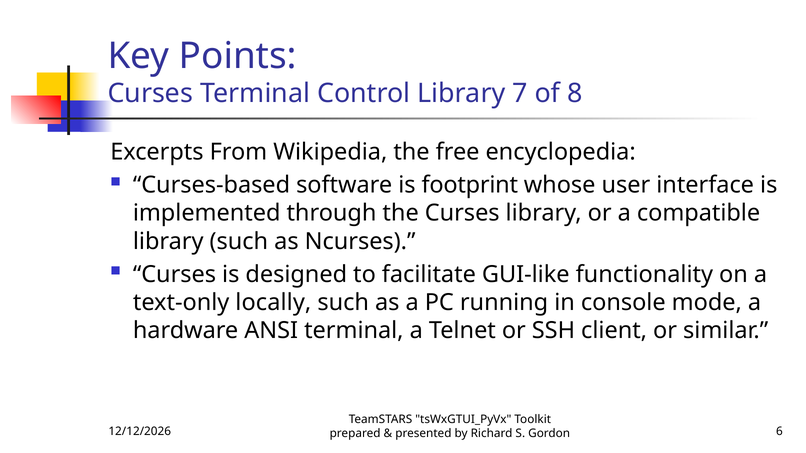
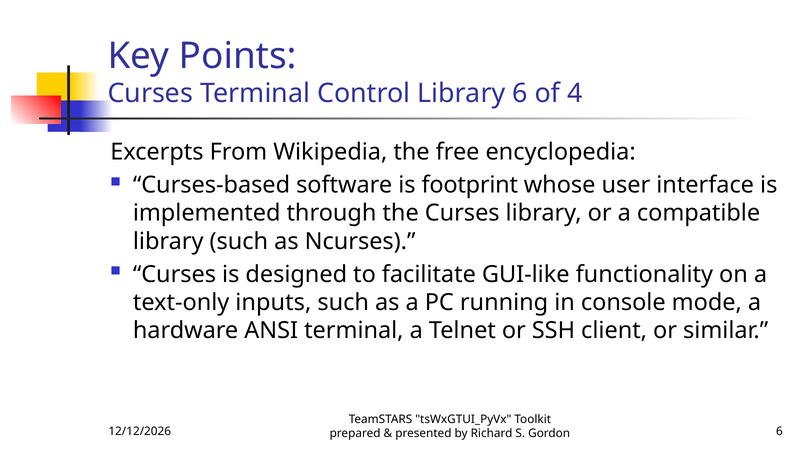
Library 7: 7 -> 6
8: 8 -> 4
locally: locally -> inputs
